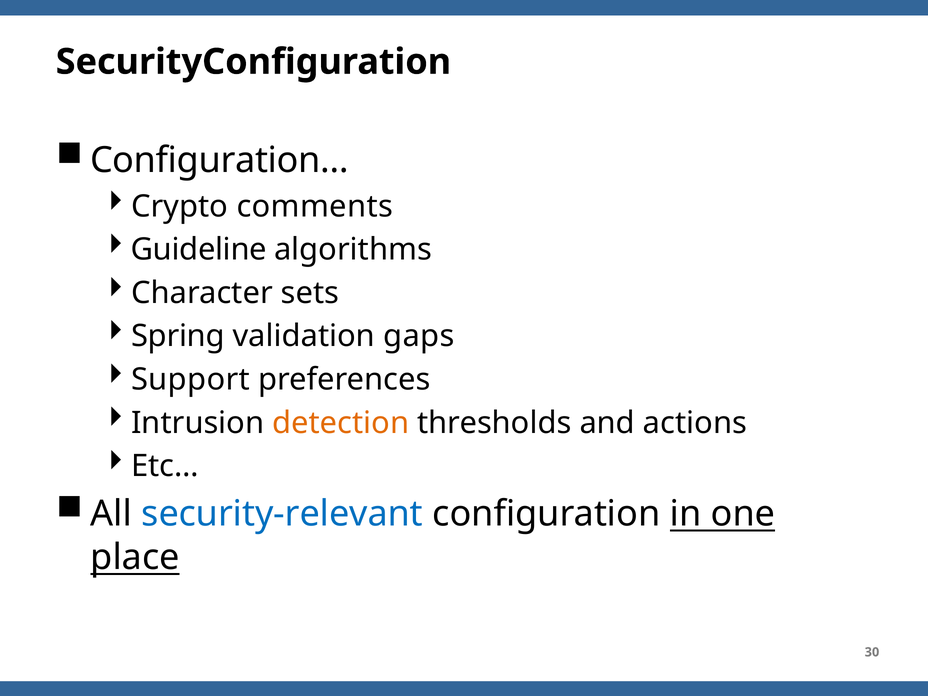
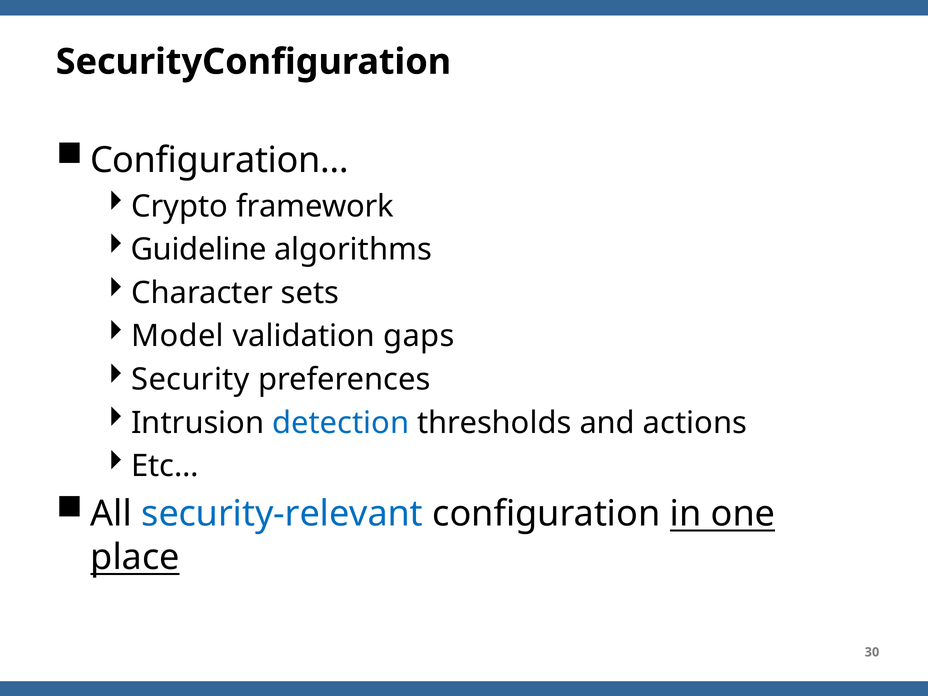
comments: comments -> framework
Spring: Spring -> Model
Support: Support -> Security
detection colour: orange -> blue
